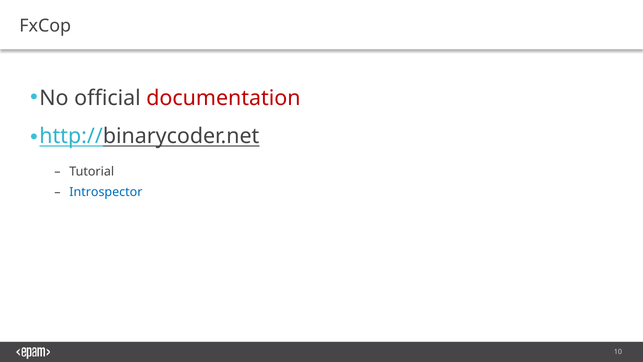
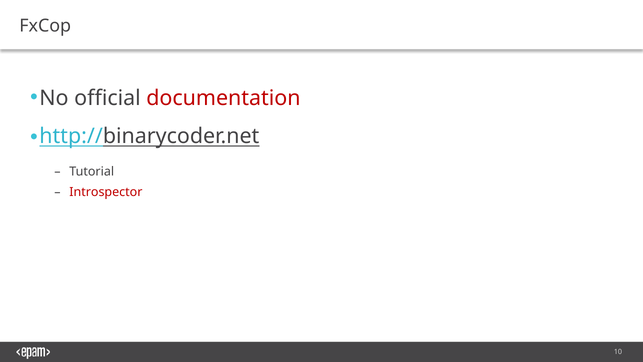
Introspector colour: blue -> red
